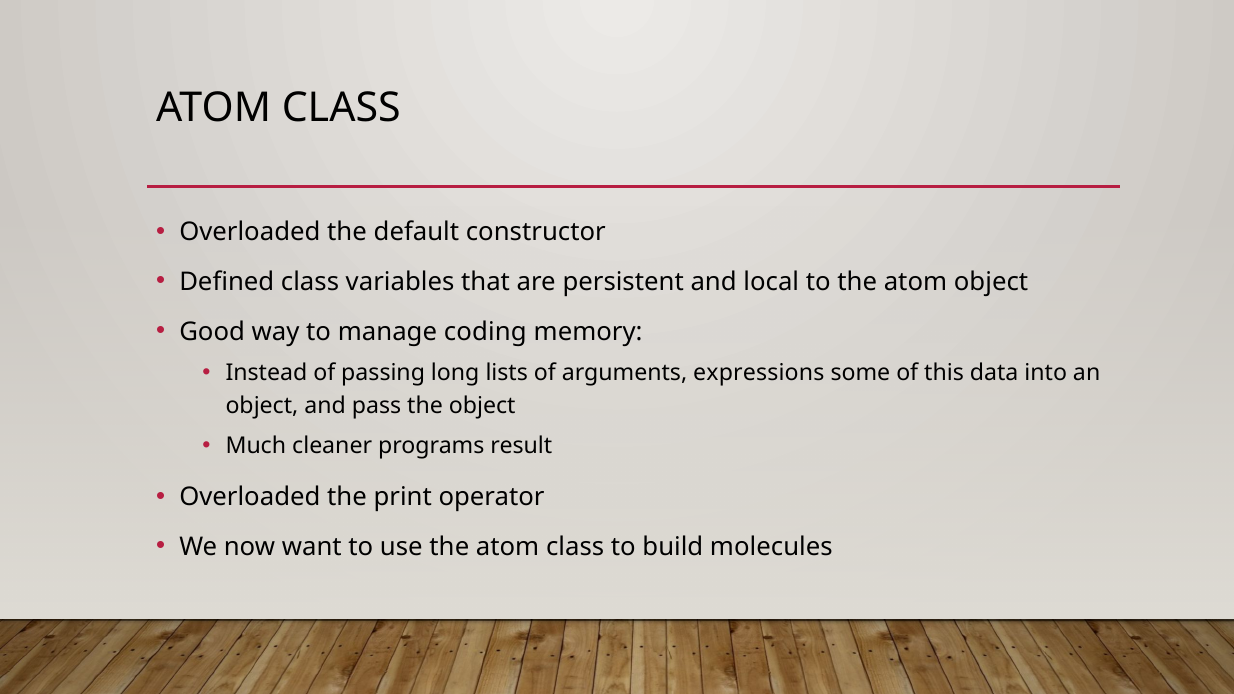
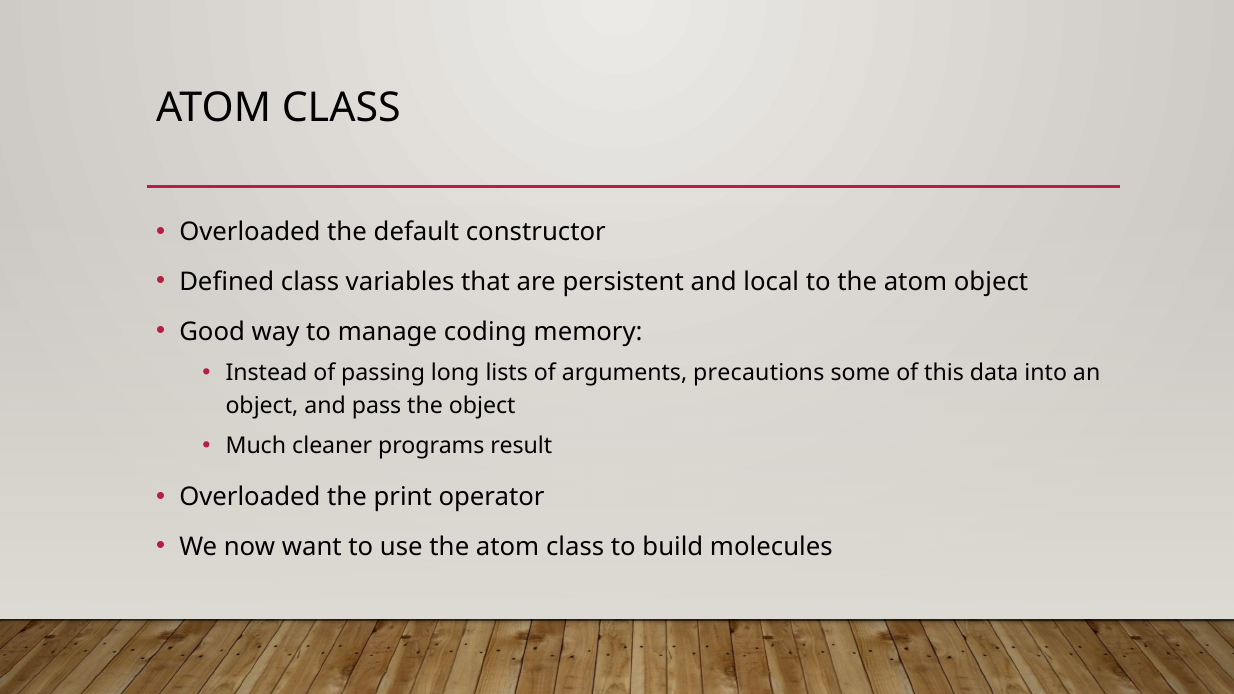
expressions: expressions -> precautions
